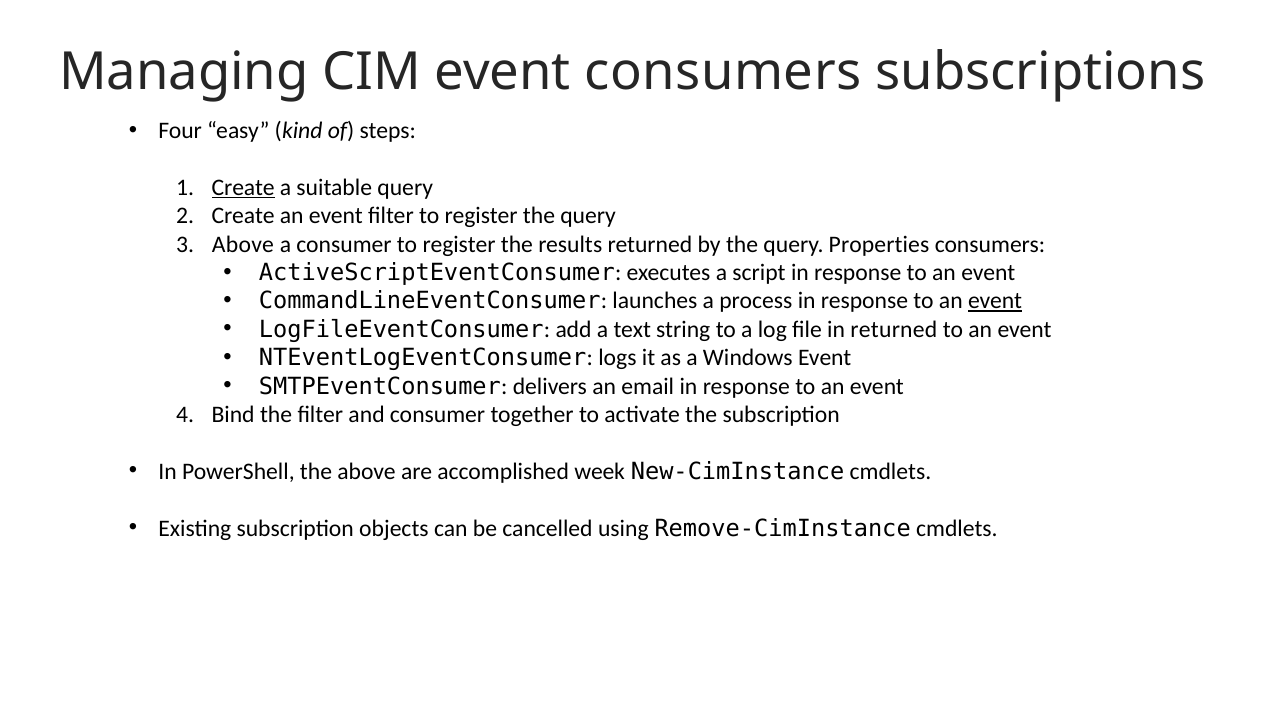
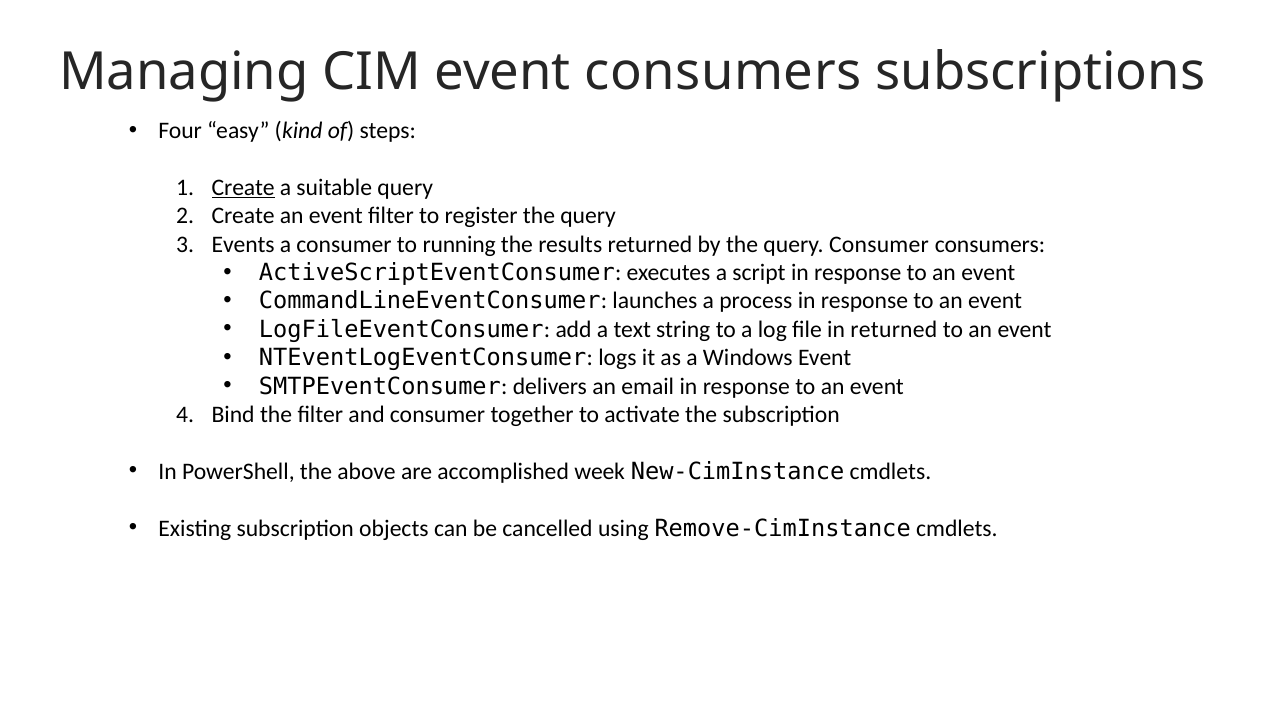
Above at (243, 244): Above -> Events
consumer to register: register -> running
query Properties: Properties -> Consumer
event at (995, 301) underline: present -> none
